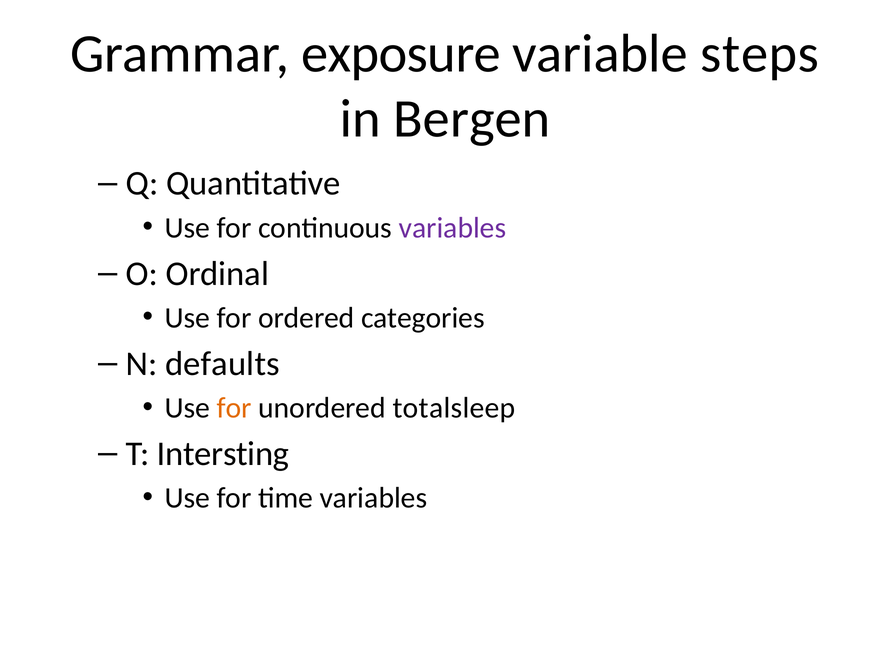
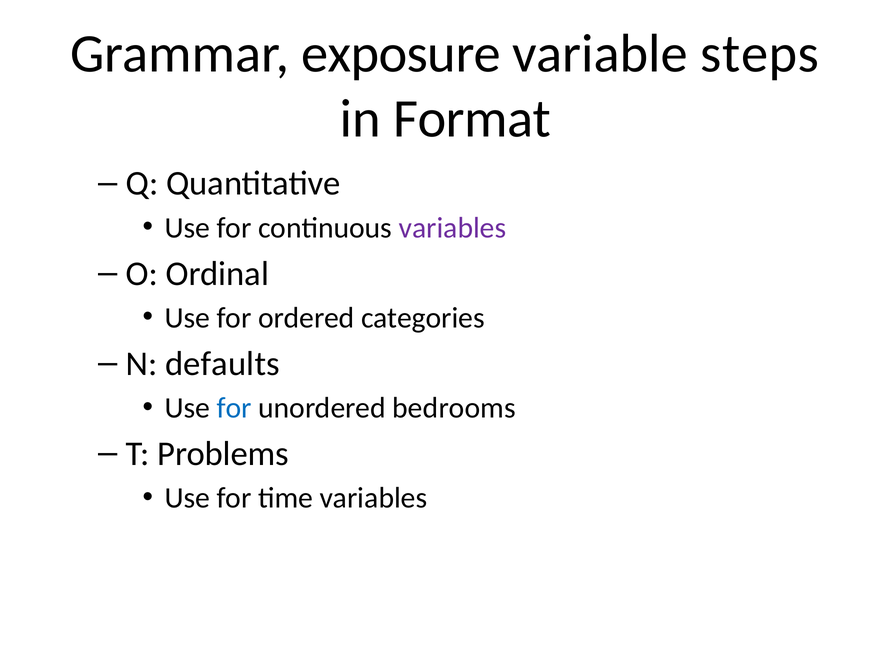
Bergen: Bergen -> Format
for at (234, 408) colour: orange -> blue
totalsleep: totalsleep -> bedrooms
Intersting: Intersting -> Problems
